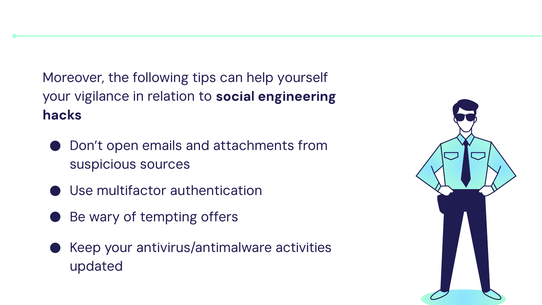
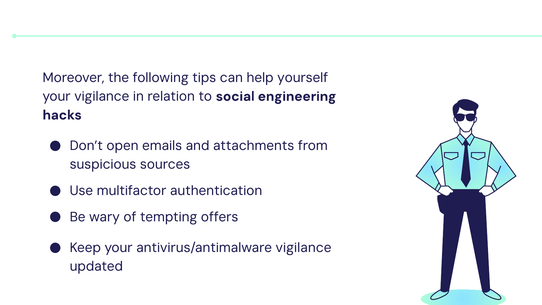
antivirus/antimalware activities: activities -> vigilance
